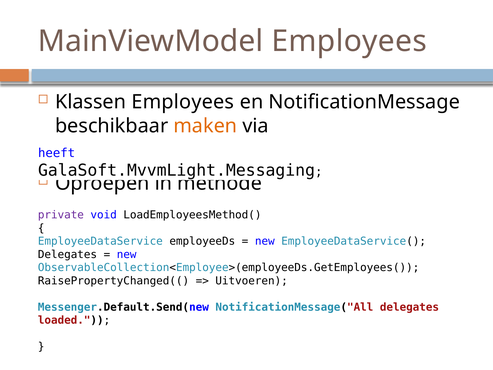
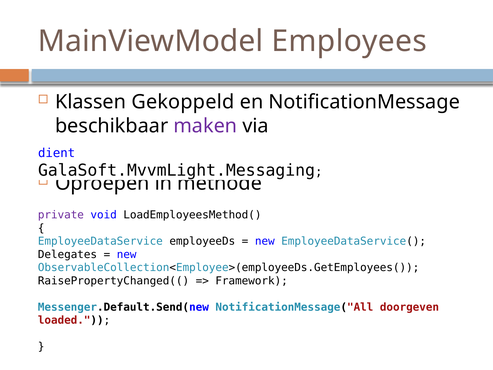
Klassen Employees: Employees -> Gekoppeld
maken colour: orange -> purple
heeft: heeft -> dient
Uitvoeren: Uitvoeren -> Framework
NotificationMessage("All delegates: delegates -> doorgeven
